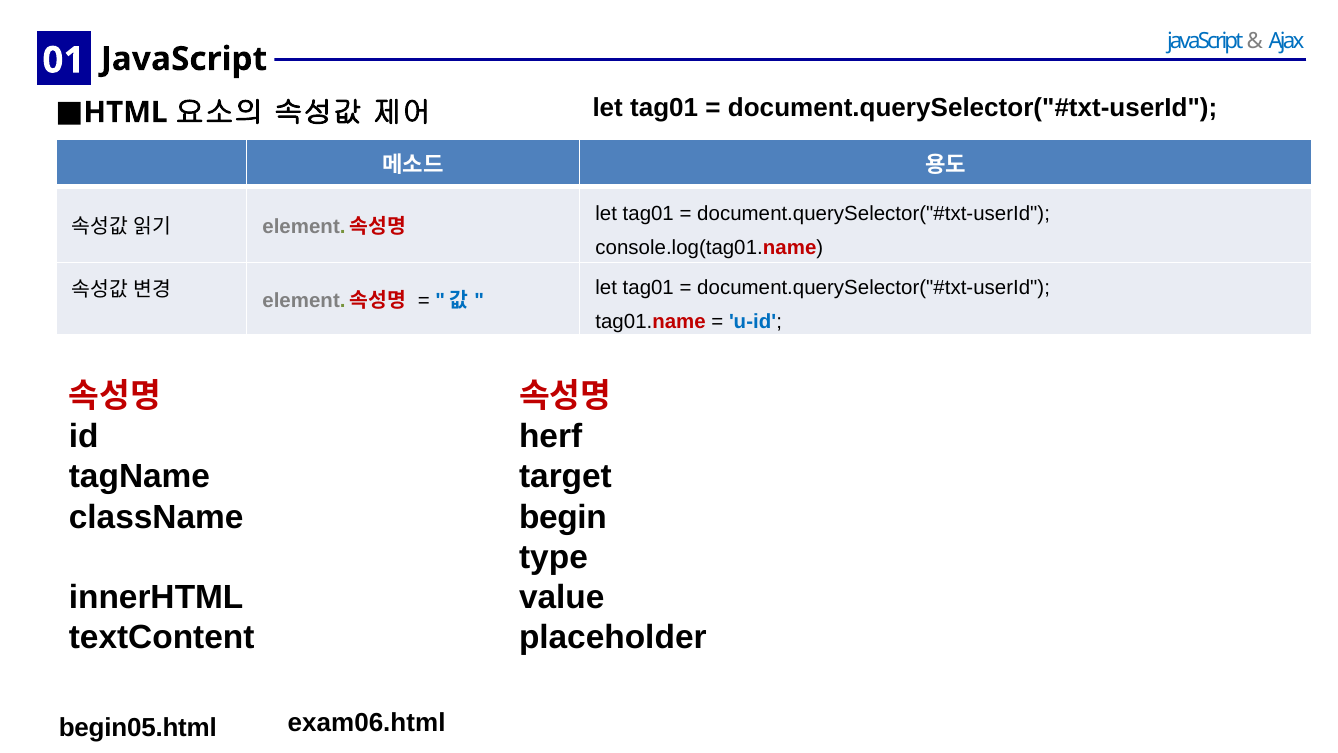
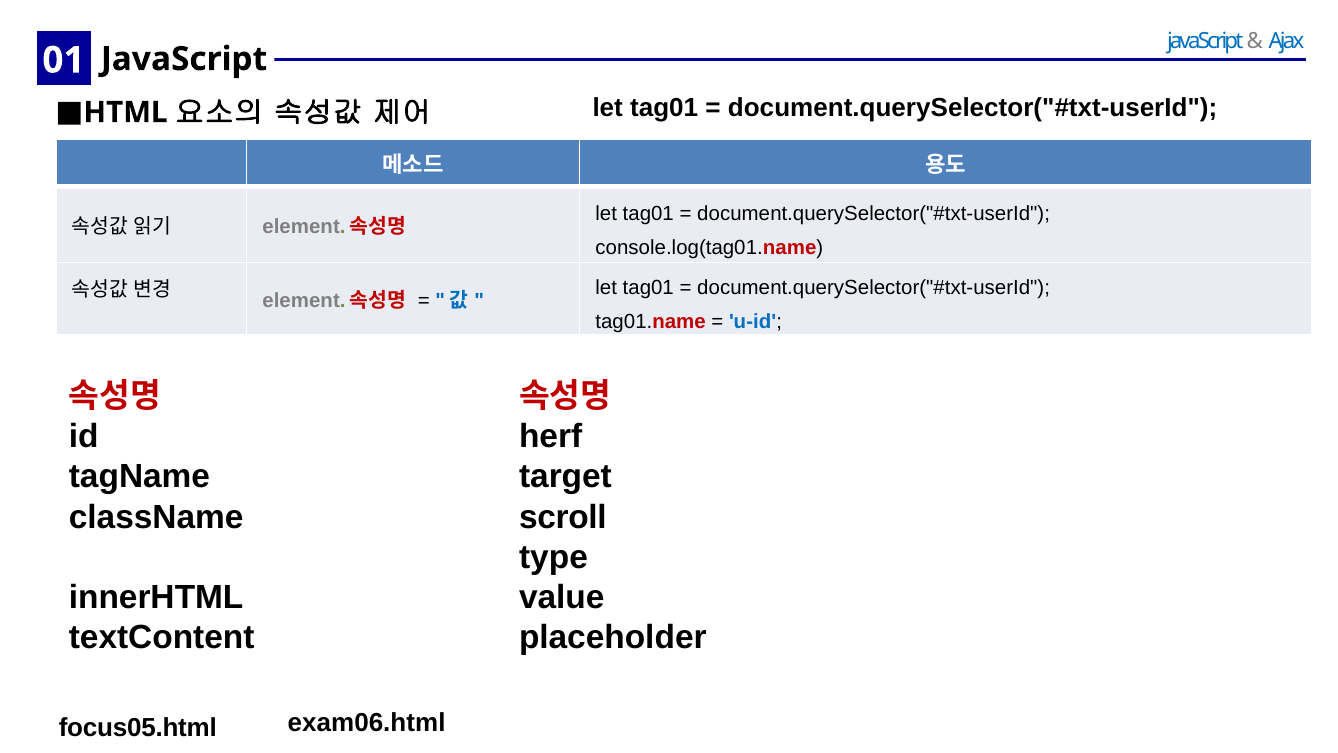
begin: begin -> scroll
begin05.html: begin05.html -> focus05.html
